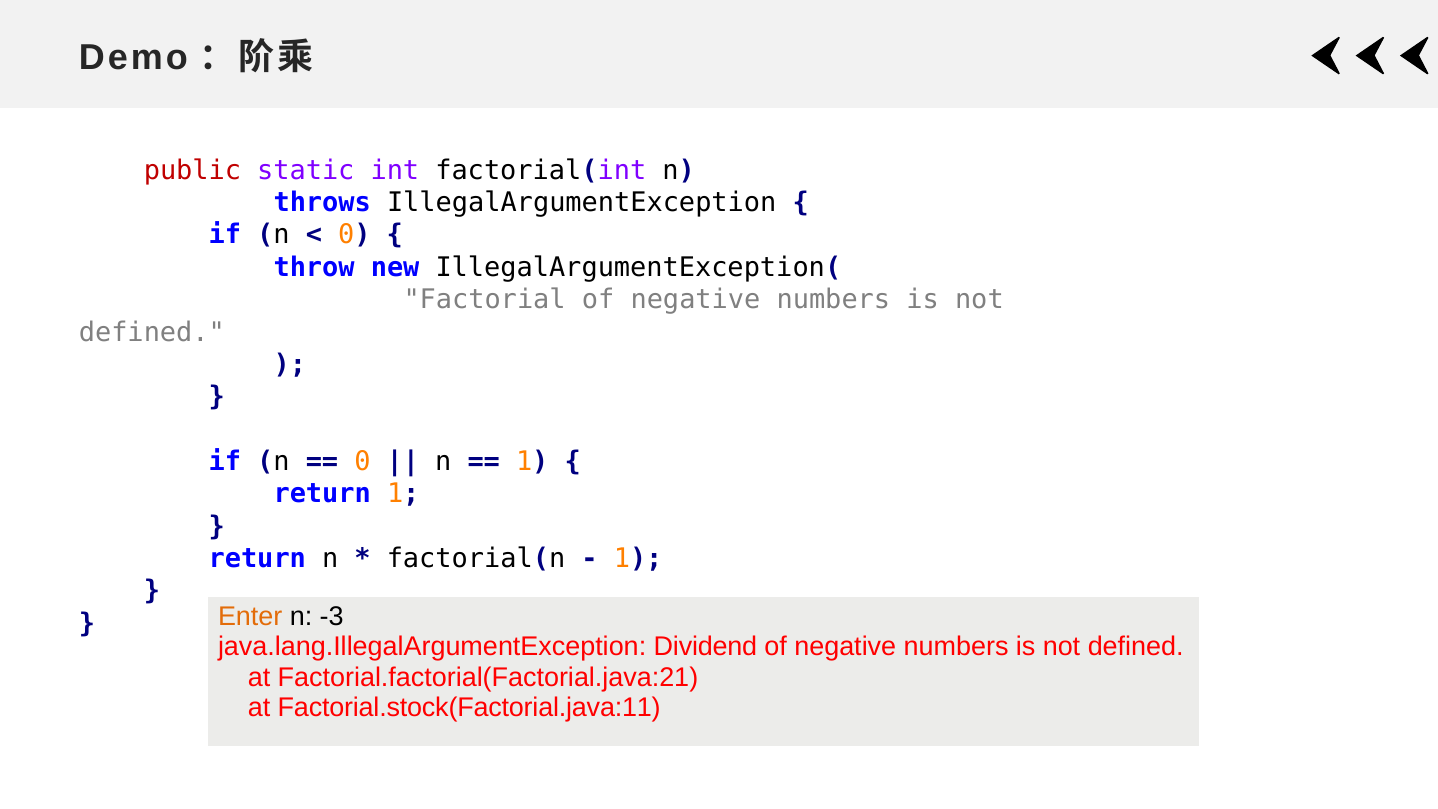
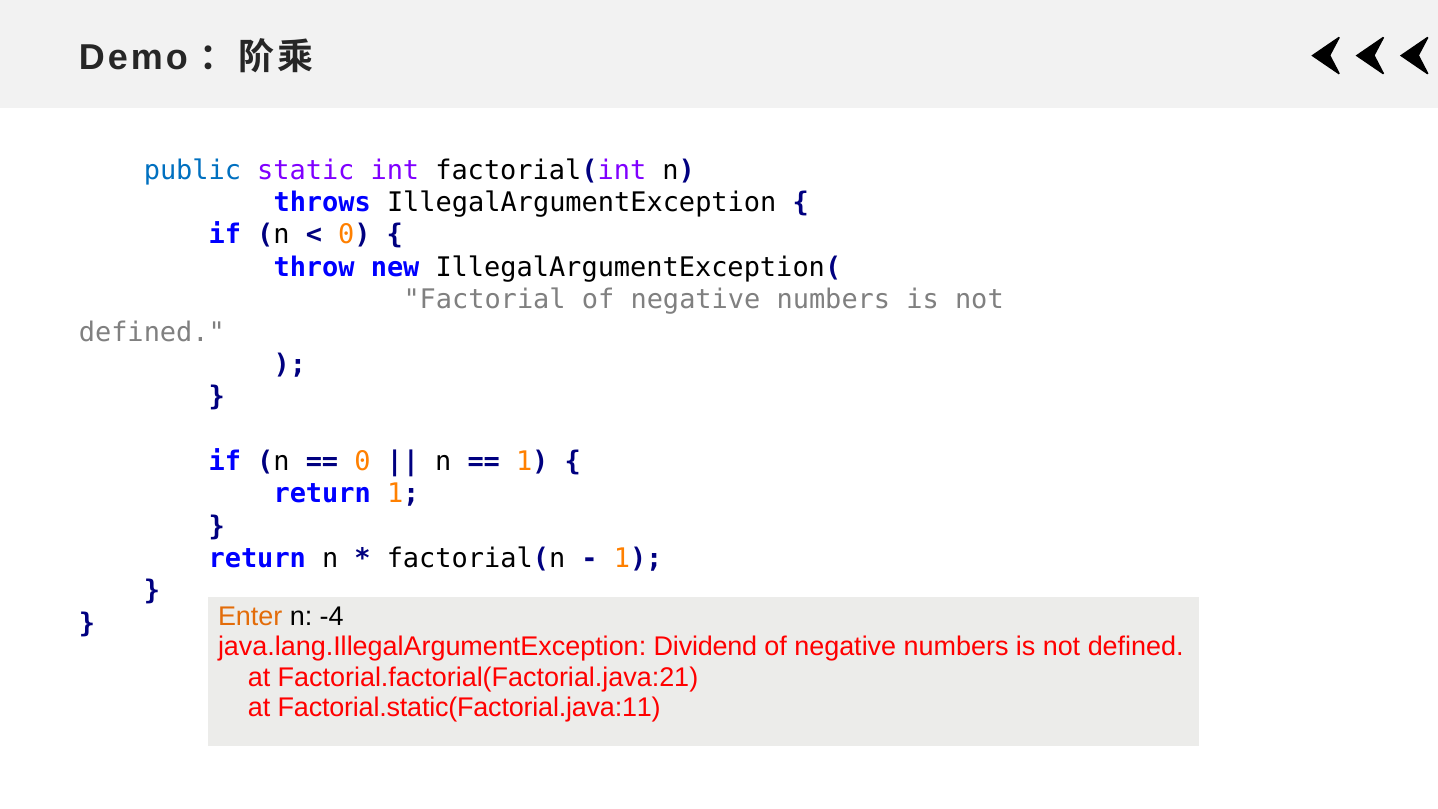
public colour: red -> blue
-3: -3 -> -4
Factorial.stock(Factorial.java:11: Factorial.stock(Factorial.java:11 -> Factorial.static(Factorial.java:11
